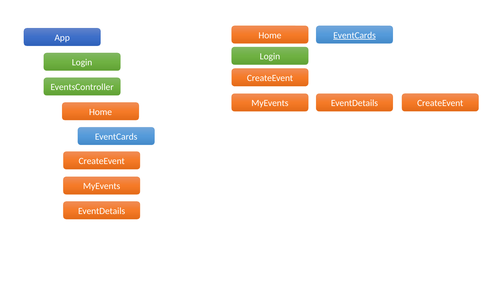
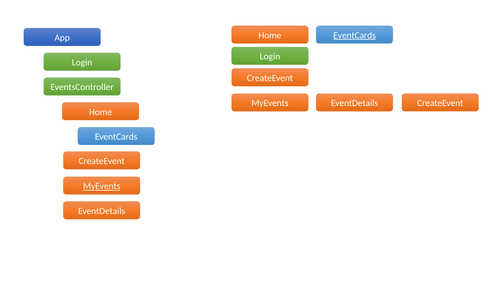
MyEvents at (102, 186) underline: none -> present
